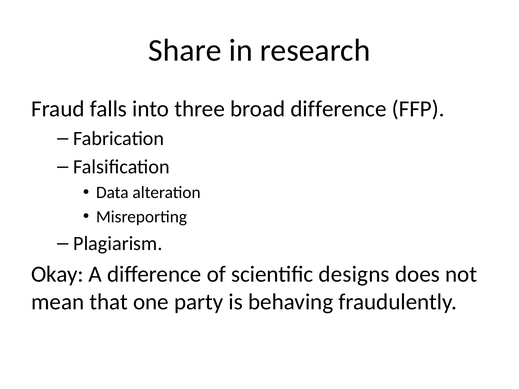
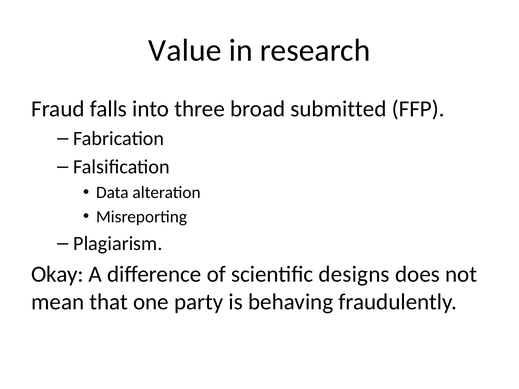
Share: Share -> Value
broad difference: difference -> submitted
